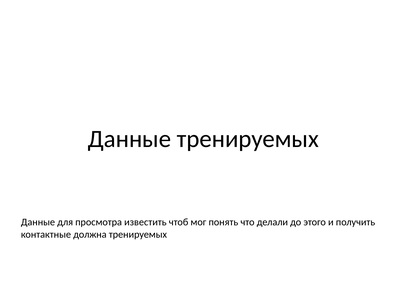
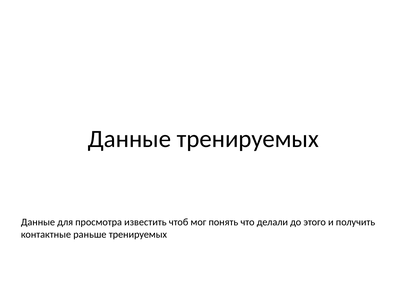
должна: должна -> раньше
